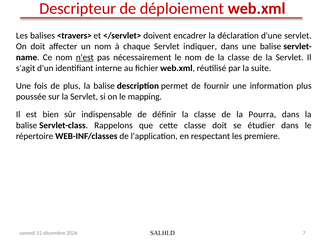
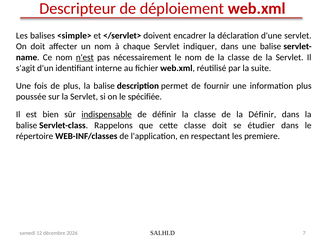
<travers>: <travers> -> <simple>
mapping: mapping -> spécifiée
indispensable underline: none -> present
la Pourra: Pourra -> Définir
